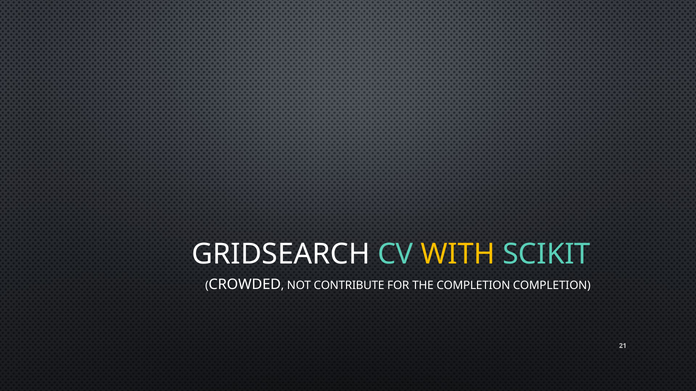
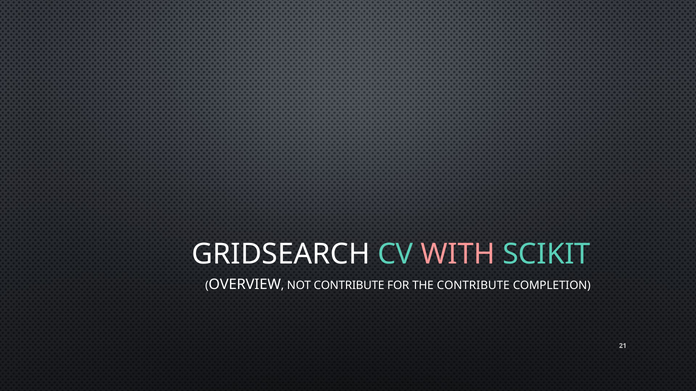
WITH colour: yellow -> pink
CROWDED: CROWDED -> OVERVIEW
THE COMPLETION: COMPLETION -> CONTRIBUTE
